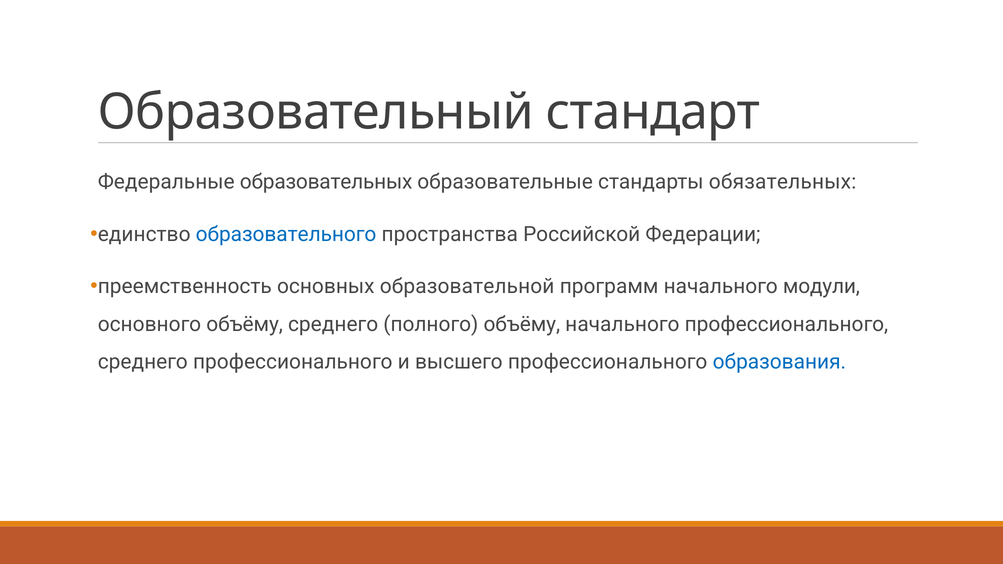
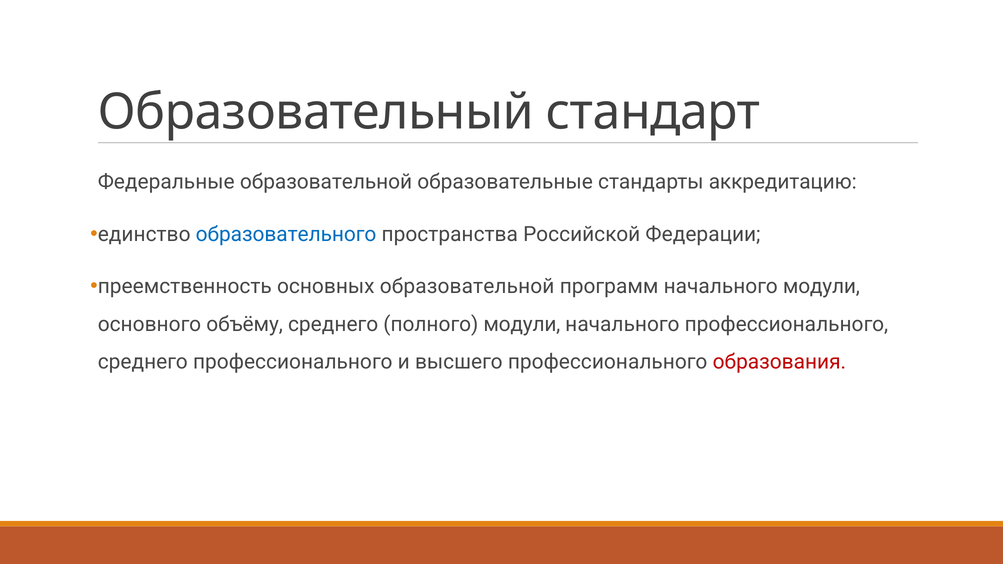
Федеральные образовательных: образовательных -> образовательной
обязательных: обязательных -> аккредитацию
полного объёму: объёму -> модули
образования colour: blue -> red
